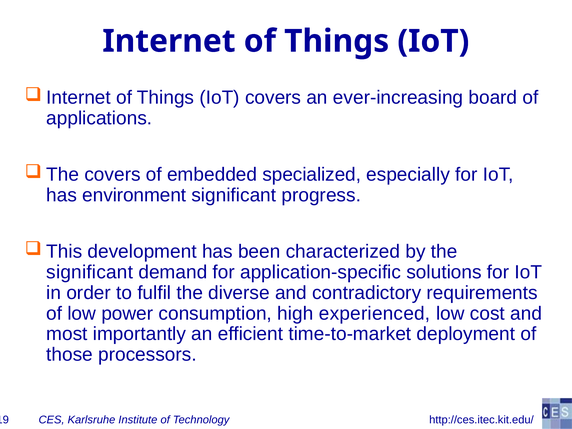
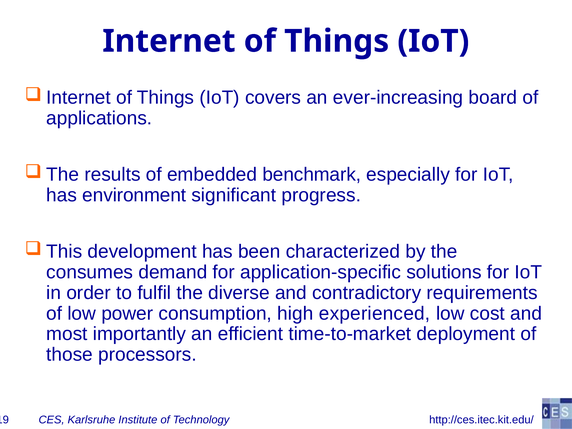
covers at (113, 175): covers -> results
specialized: specialized -> benchmark
significant at (90, 272): significant -> consumes
